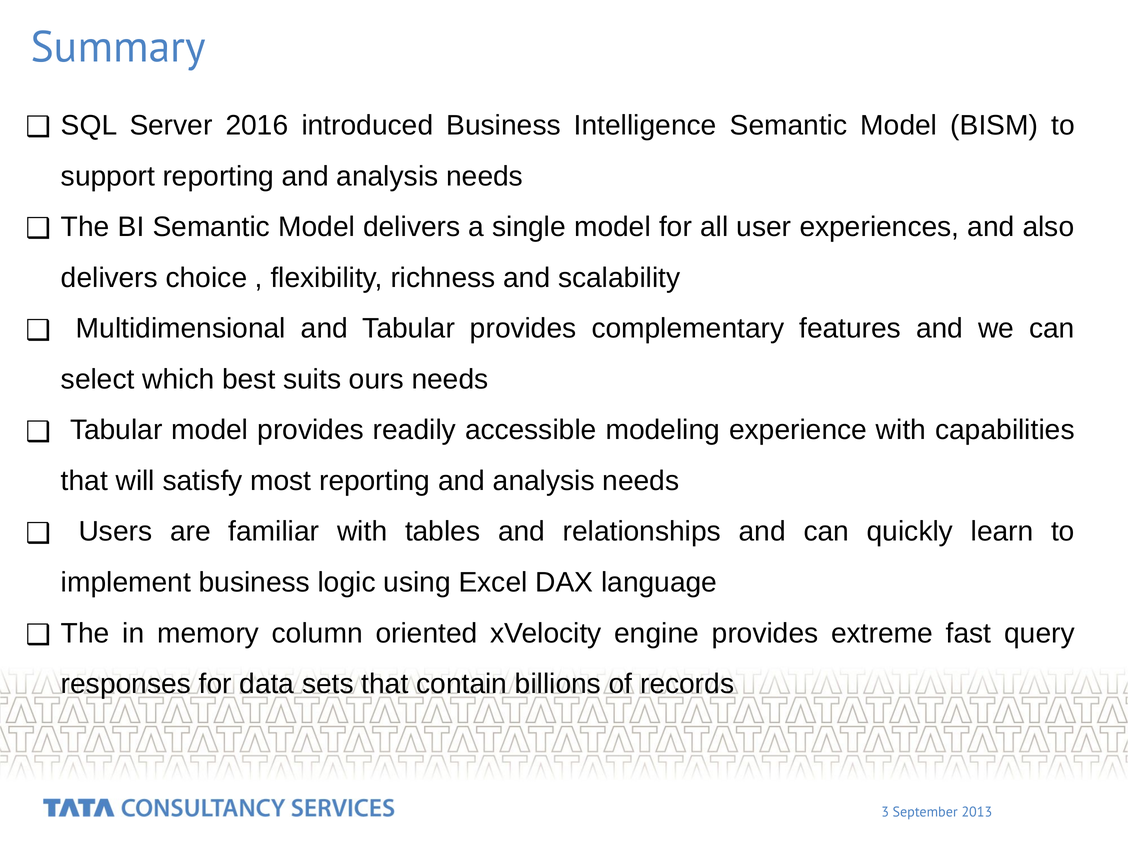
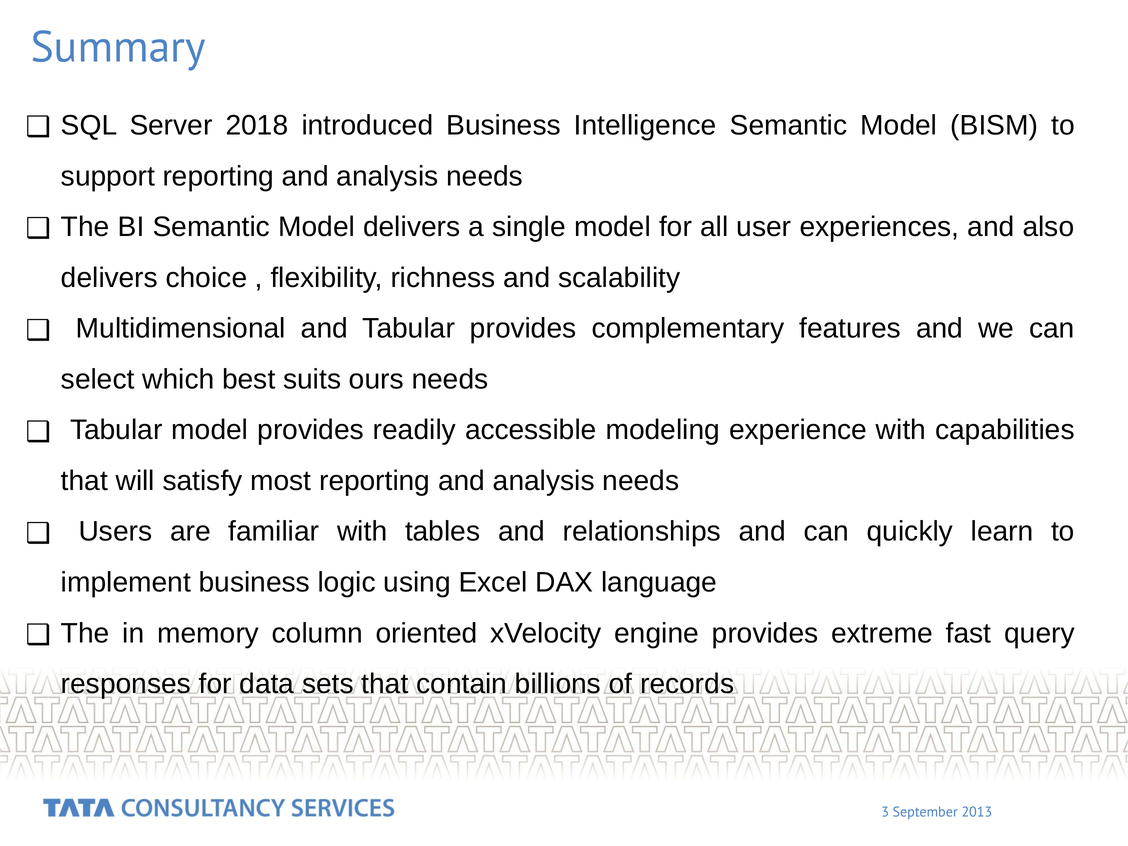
2016: 2016 -> 2018
